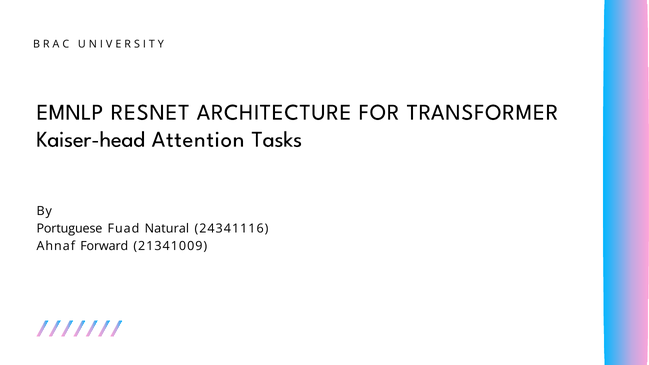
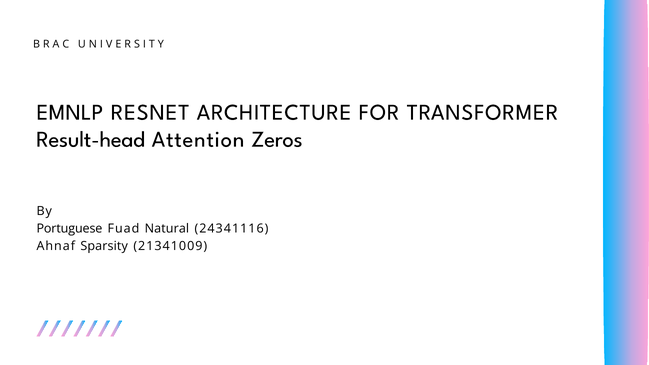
Kaiser-head: Kaiser-head -> Result-head
Tasks: Tasks -> Zeros
Forward: Forward -> Sparsity
